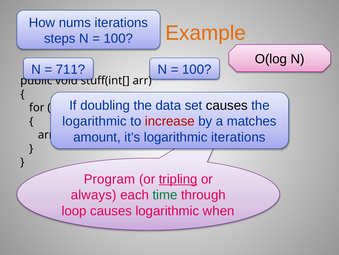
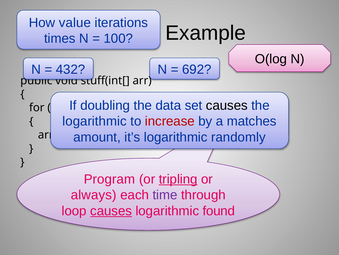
nums: nums -> value
Example colour: orange -> black
steps: steps -> times
711: 711 -> 432
100 at (197, 69): 100 -> 692
logarithmic iterations: iterations -> randomly
time colour: green -> purple
causes at (111, 210) underline: none -> present
when: when -> found
